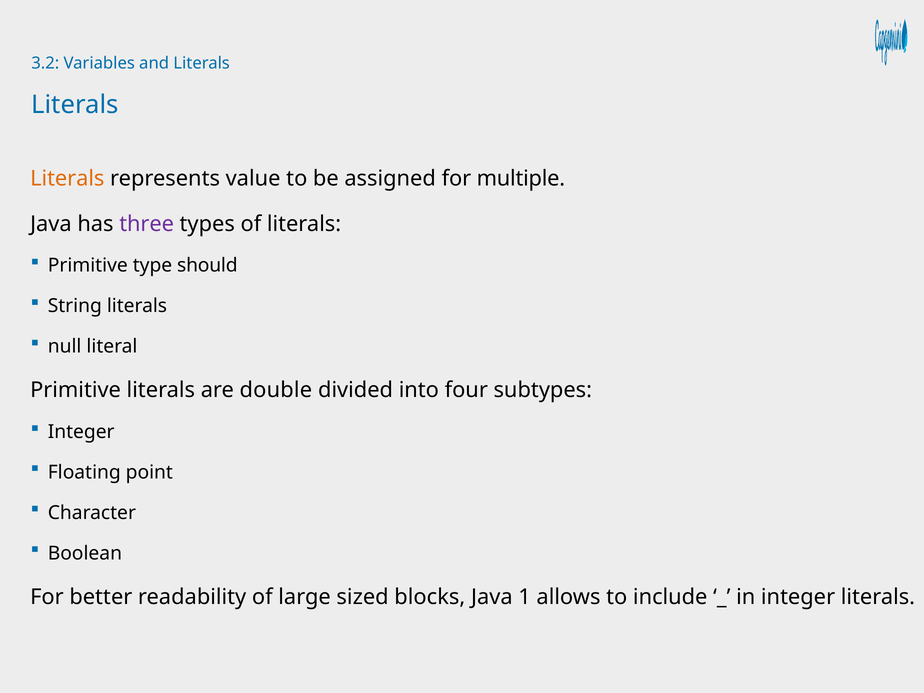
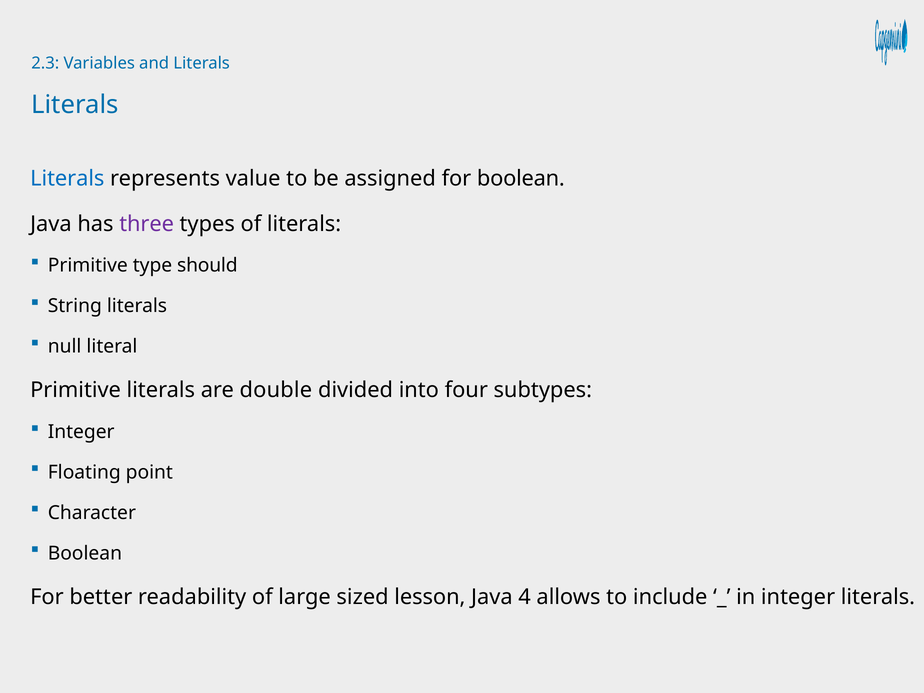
3.2: 3.2 -> 2.3
Literals at (67, 179) colour: orange -> blue
for multiple: multiple -> boolean
blocks: blocks -> lesson
1: 1 -> 4
